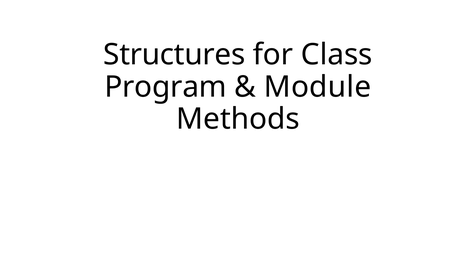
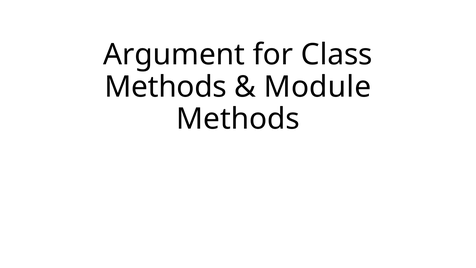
Structures: Structures -> Argument
Program at (166, 87): Program -> Methods
